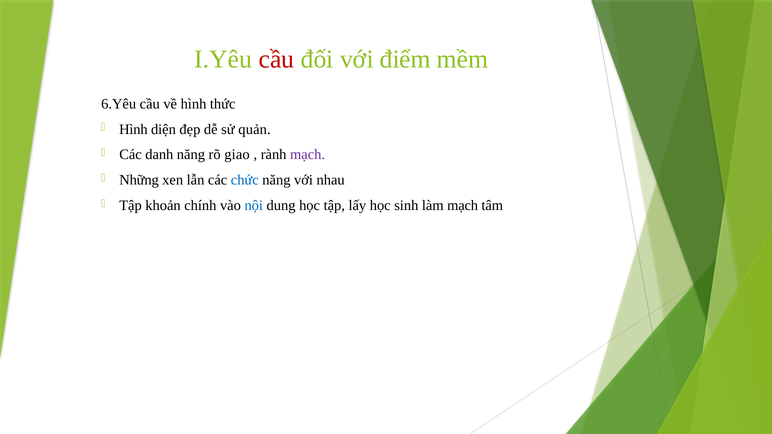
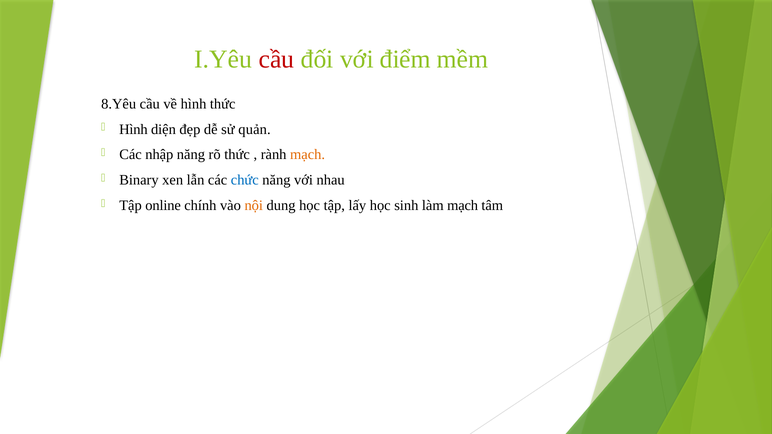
6.Yêu: 6.Yêu -> 8.Yêu
danh: danh -> nhập
rõ giao: giao -> thức
mạch at (308, 155) colour: purple -> orange
Những: Những -> Binary
khoản: khoản -> online
nội colour: blue -> orange
